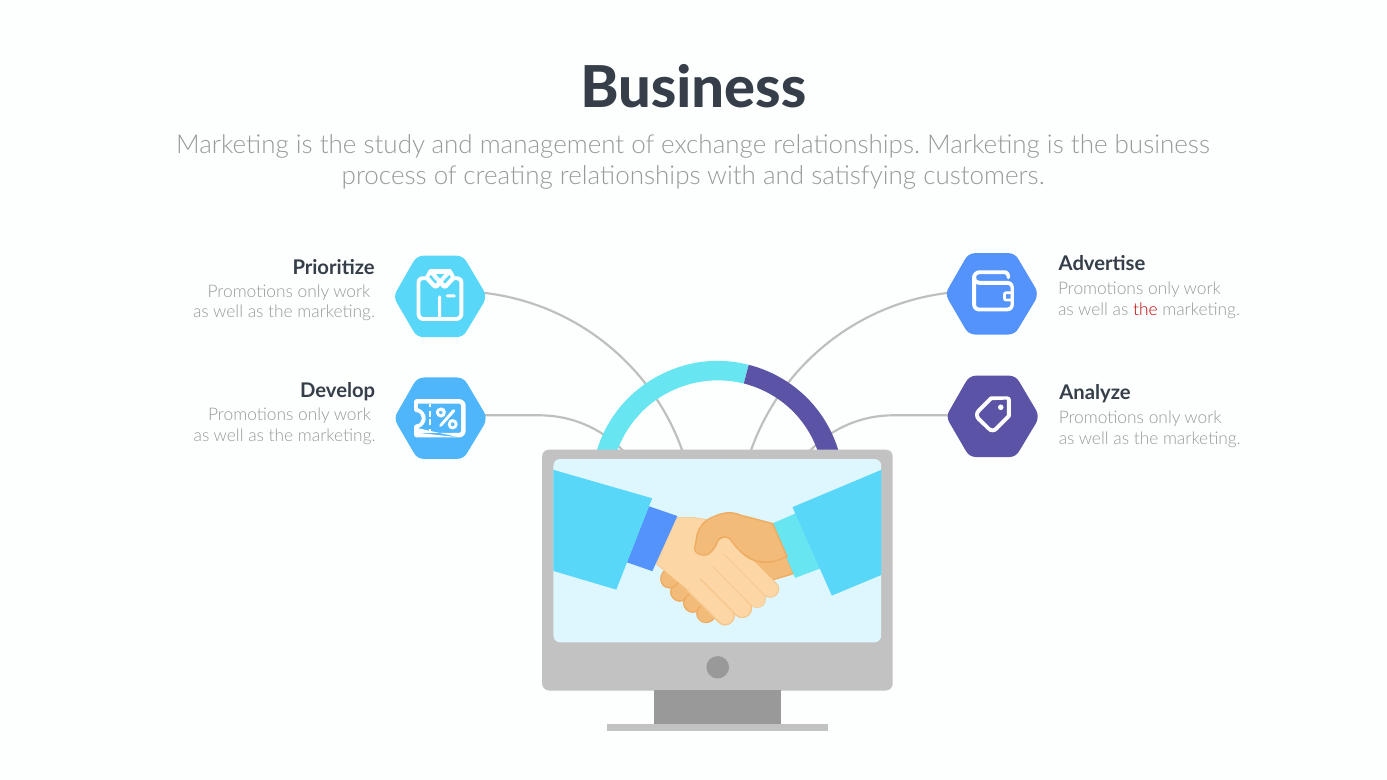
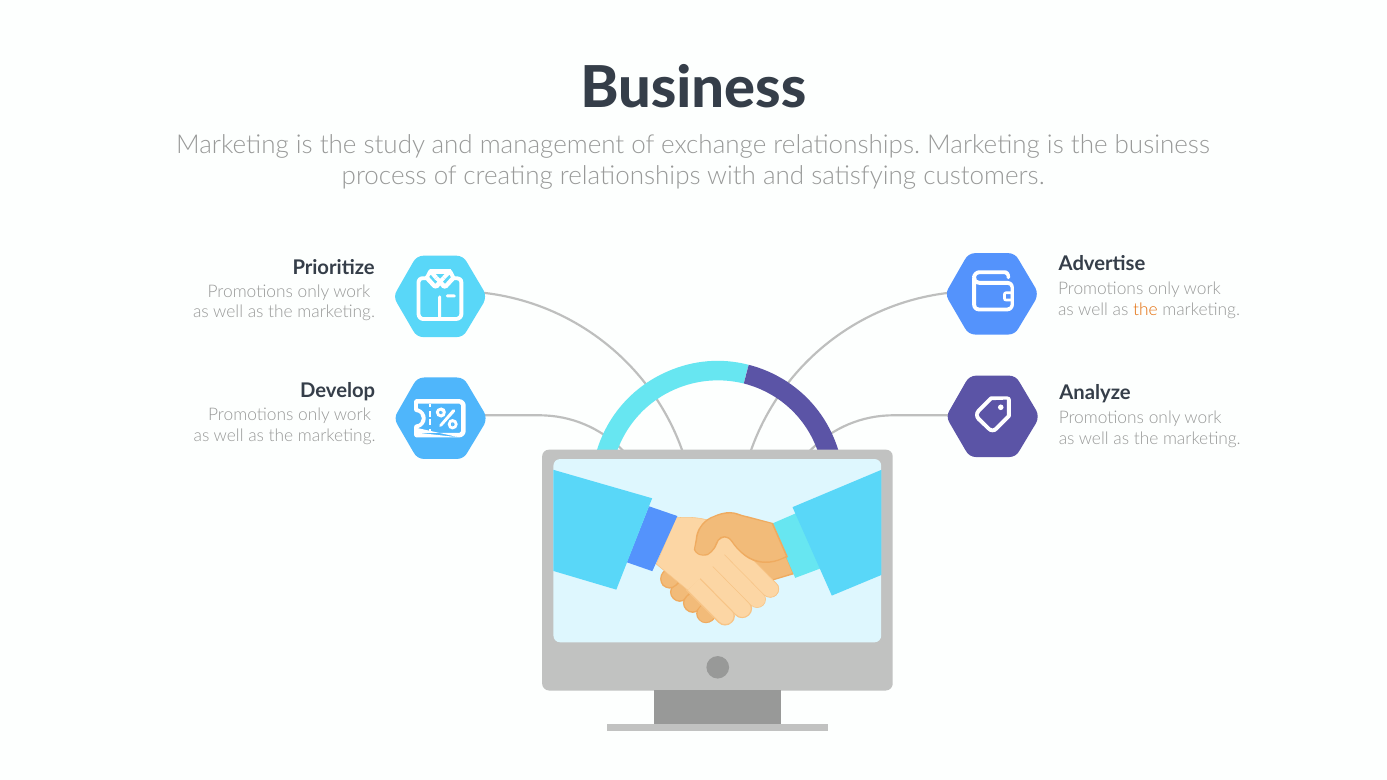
the at (1145, 310) colour: red -> orange
